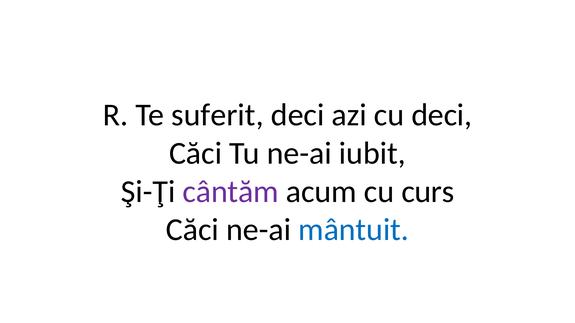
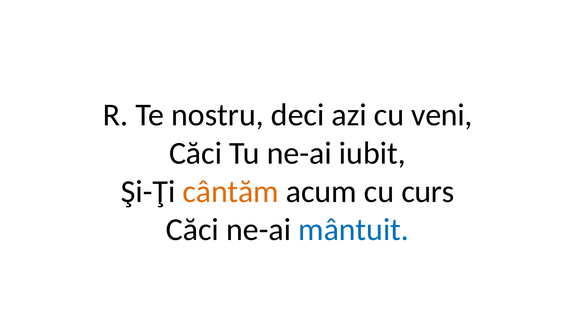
suferit: suferit -> nostru
cu deci: deci -> veni
cântăm colour: purple -> orange
